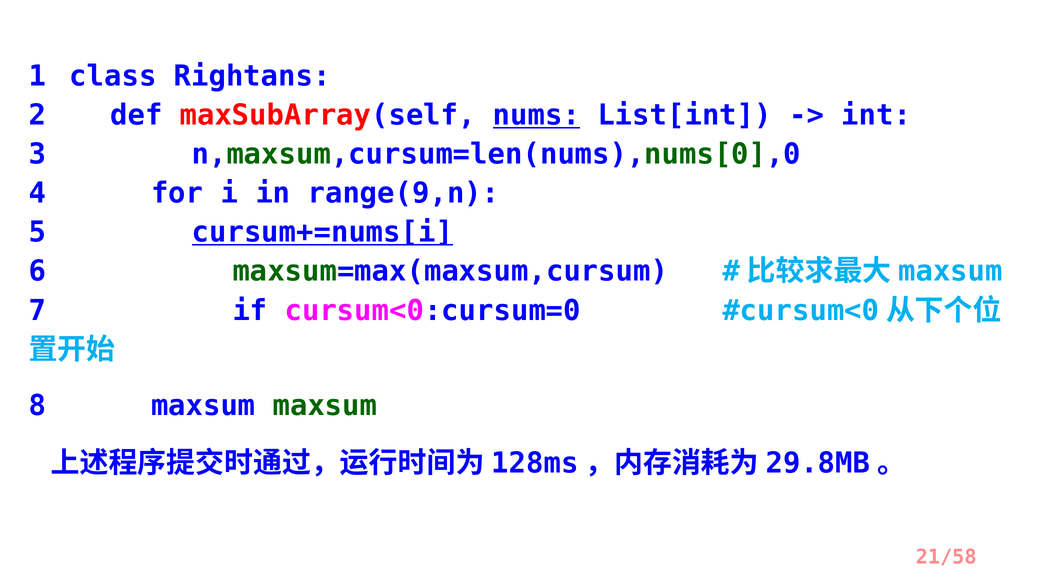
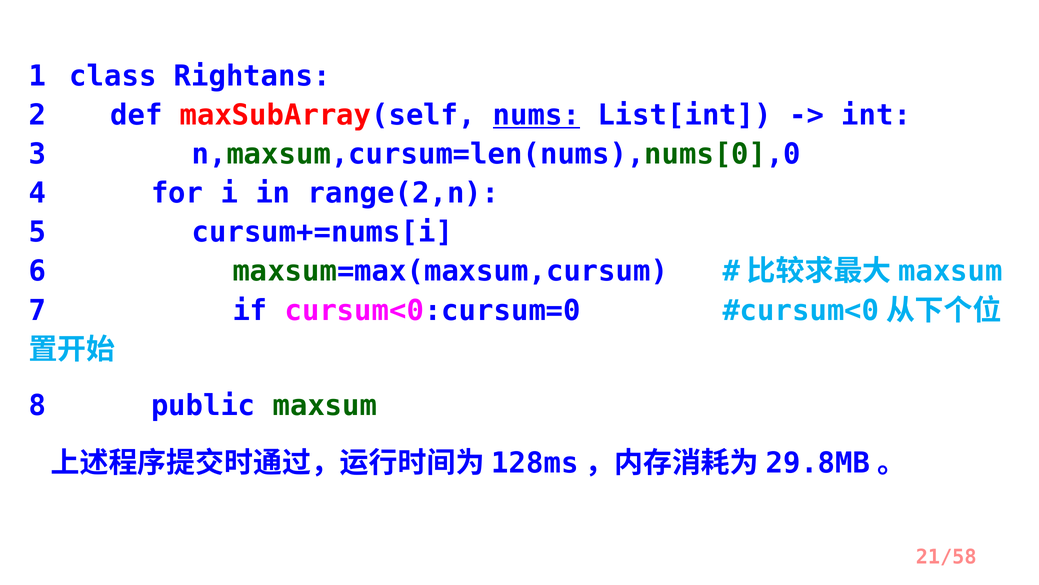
range(9,n: range(9,n -> range(2,n
cursum+=nums[i underline: present -> none
8 maxsum: maxsum -> public
